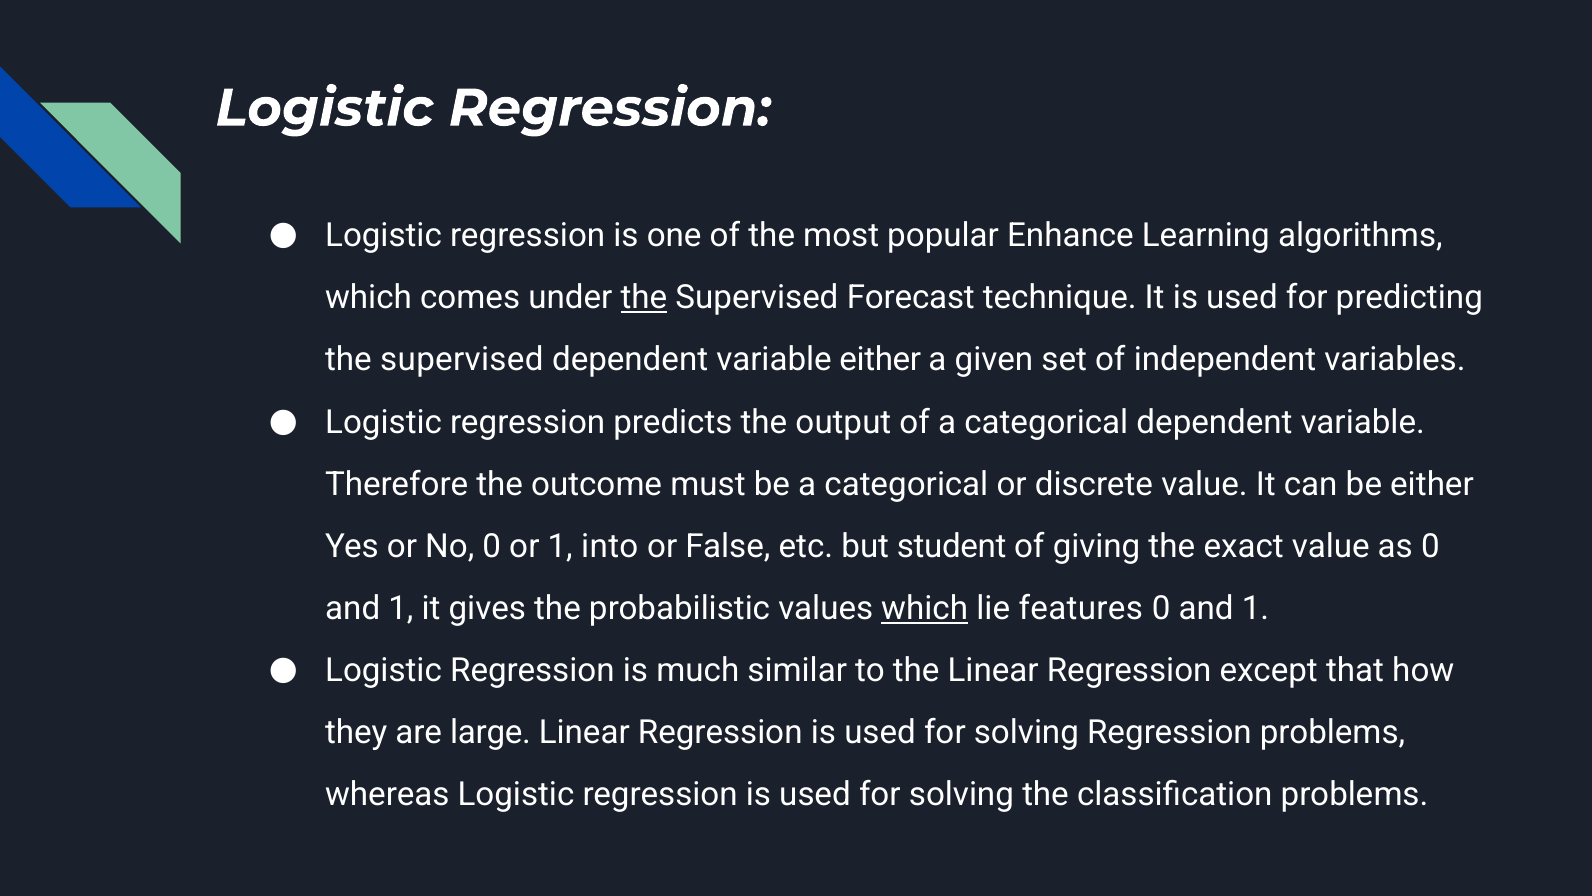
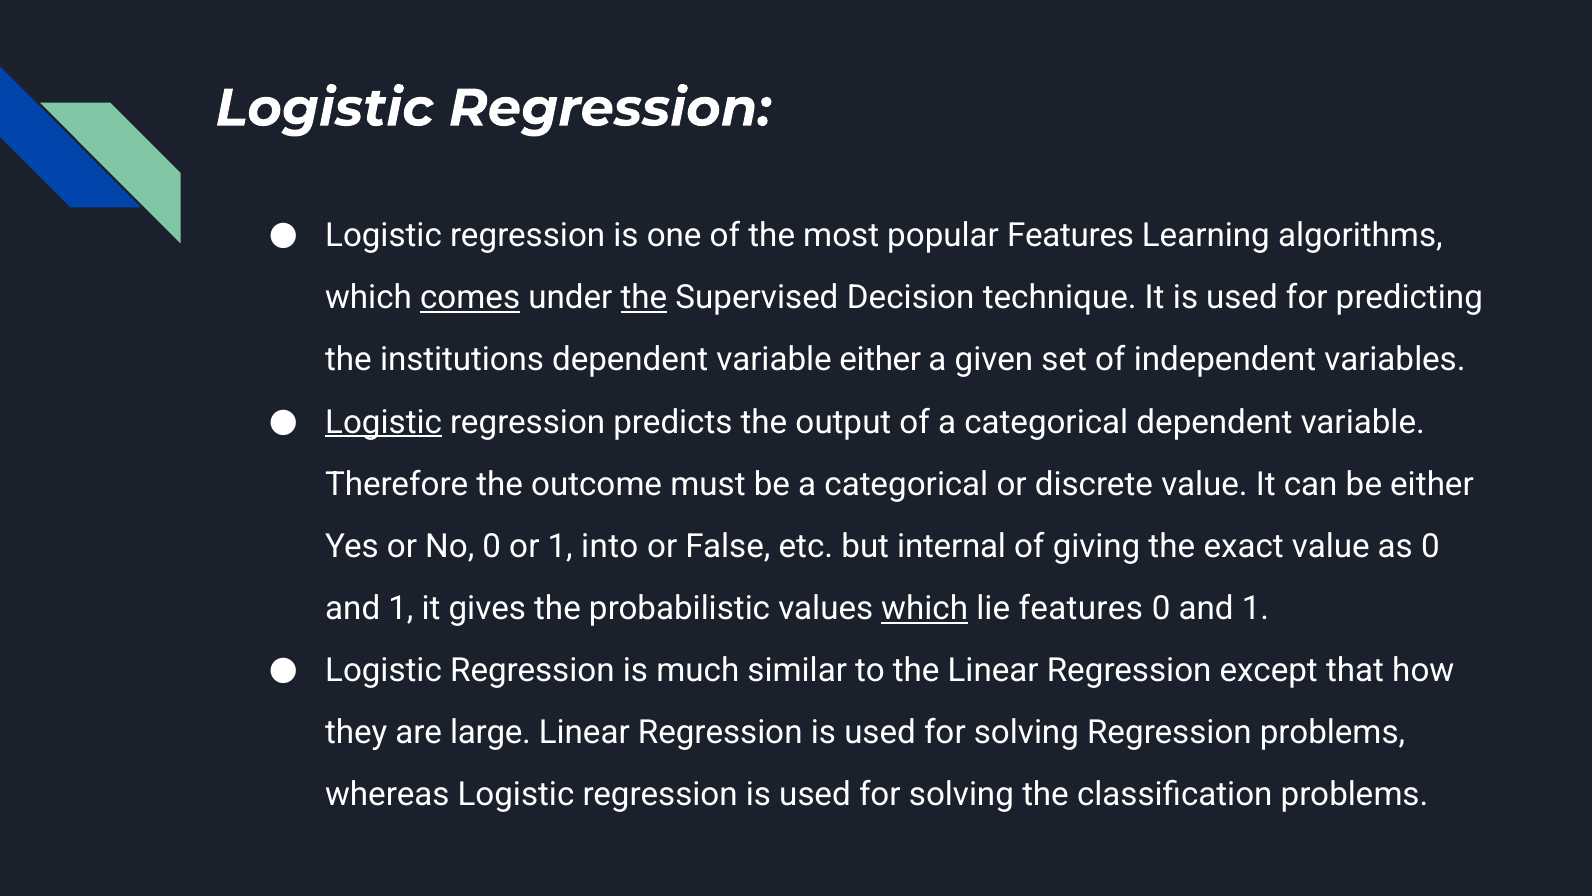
popular Enhance: Enhance -> Features
comes underline: none -> present
Forecast: Forecast -> Decision
supervised at (462, 360): supervised -> institutions
Logistic at (384, 422) underline: none -> present
student: student -> internal
